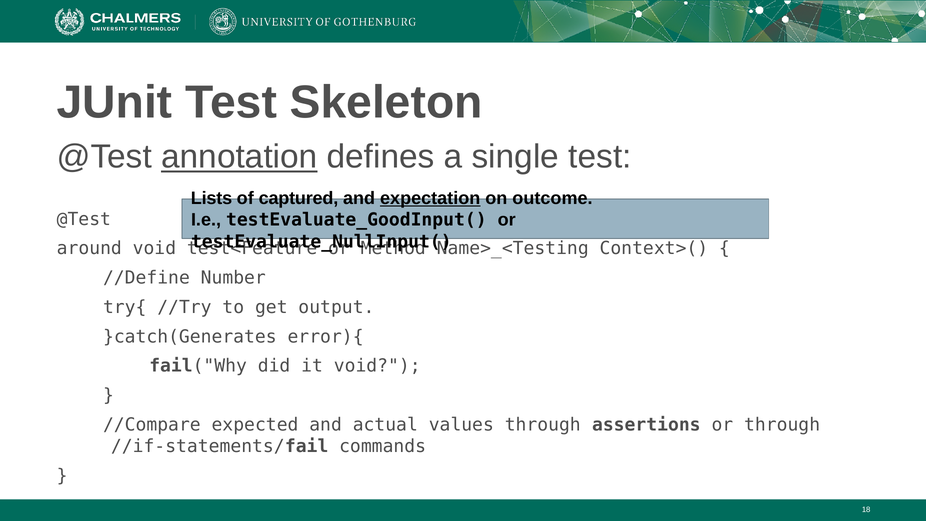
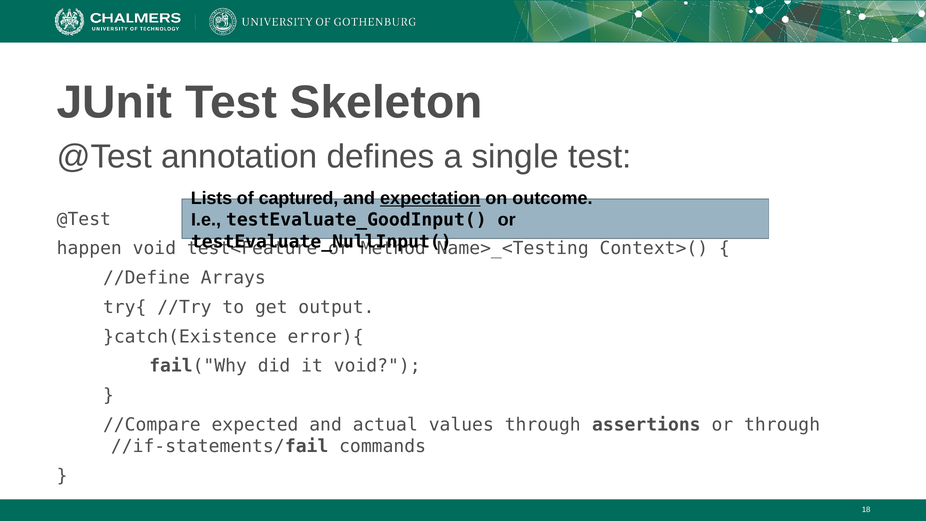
annotation underline: present -> none
around: around -> happen
Number: Number -> Arrays
}catch(Generates: }catch(Generates -> }catch(Existence
